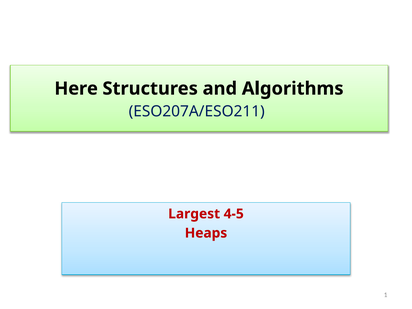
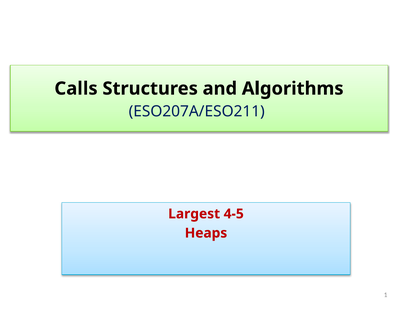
Here: Here -> Calls
